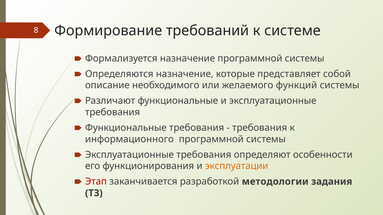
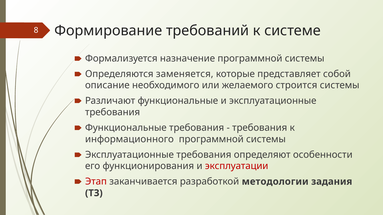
Определяются назначение: назначение -> заменяется
функций: функций -> строится
эксплуатации colour: orange -> red
